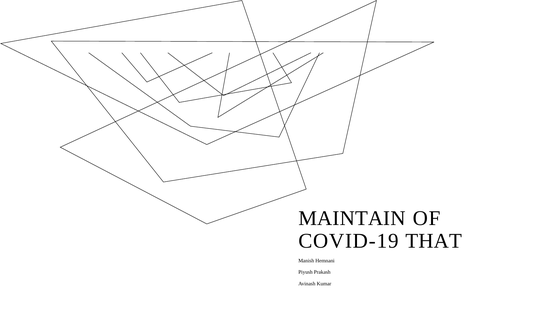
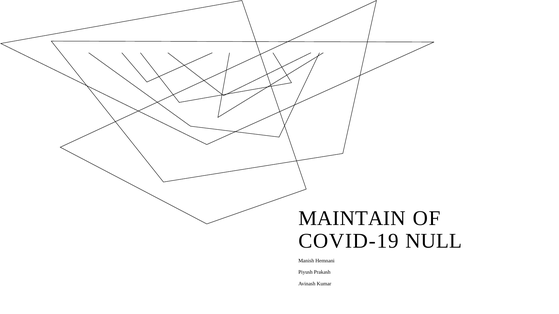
THAT: THAT -> NULL
